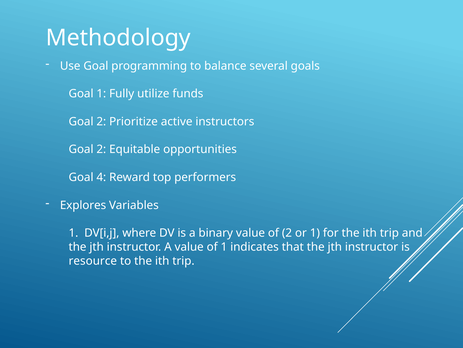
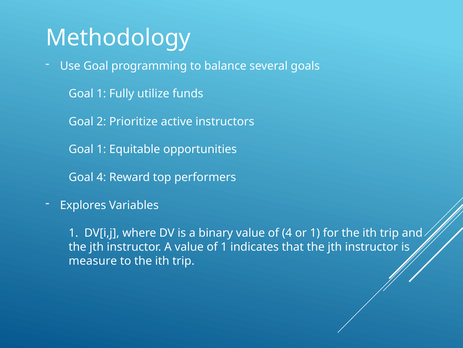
2 at (101, 149): 2 -> 1
of 2: 2 -> 4
resource: resource -> measure
